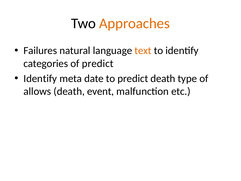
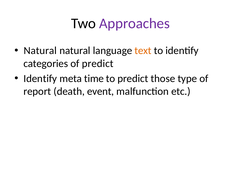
Approaches colour: orange -> purple
Failures at (40, 51): Failures -> Natural
date: date -> time
predict death: death -> those
allows: allows -> report
